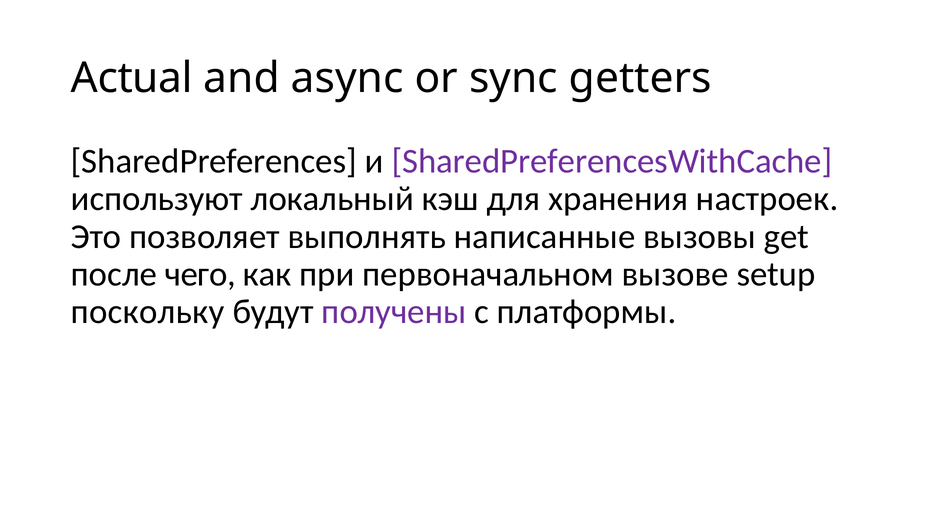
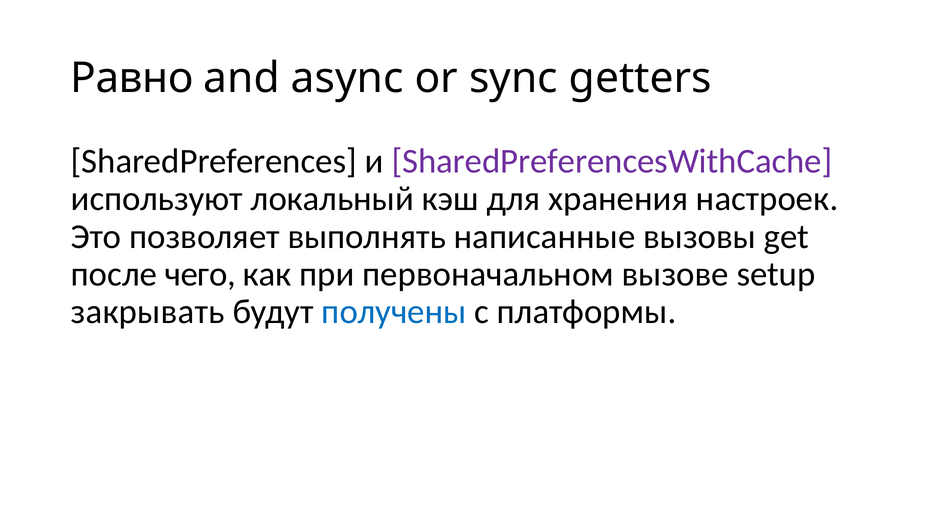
Actual: Actual -> Равно
поскольку: поскольку -> закрывать
получены colour: purple -> blue
